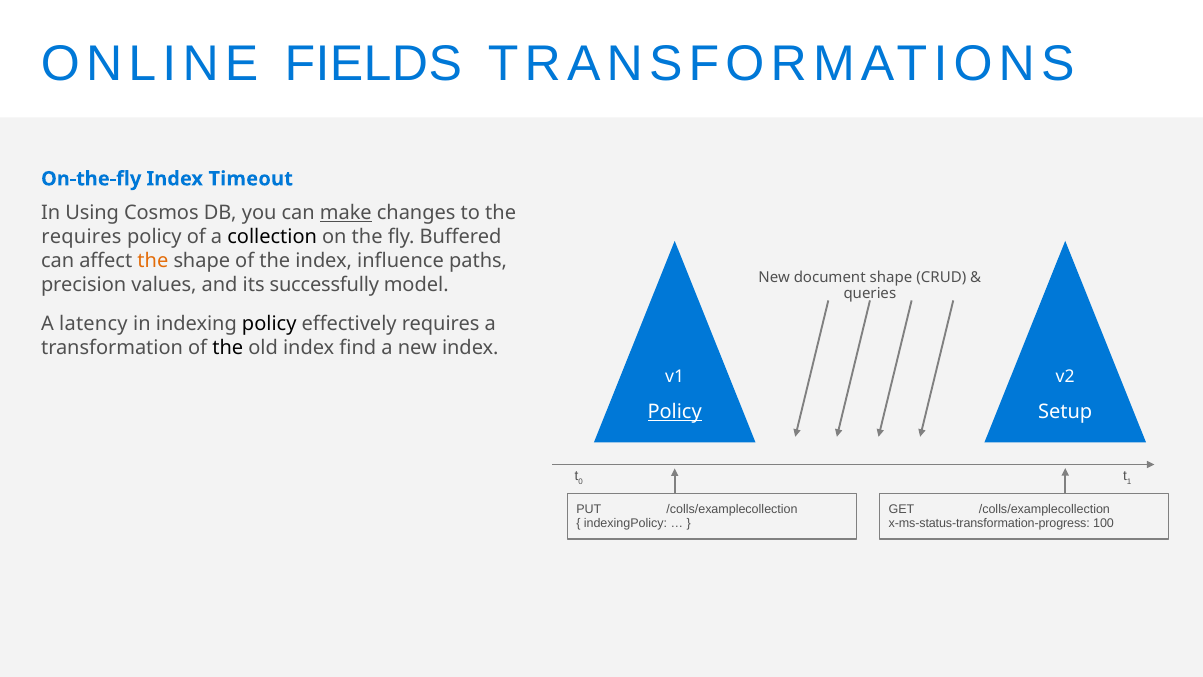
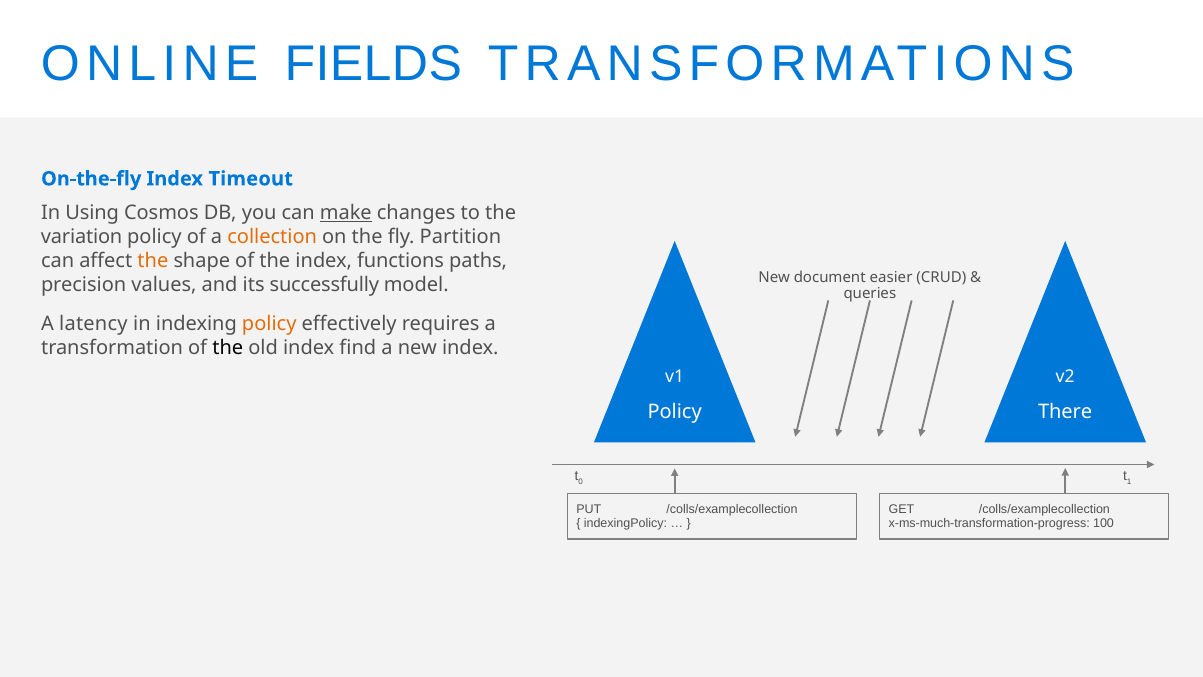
requires at (81, 237): requires -> variation
collection colour: black -> orange
Buffered: Buffered -> Partition
influence: influence -> functions
document shape: shape -> easier
policy at (269, 324) colour: black -> orange
Policy at (675, 412) underline: present -> none
Setup: Setup -> There
x-ms-status-transformation-progress: x-ms-status-transformation-progress -> x-ms-much-transformation-progress
